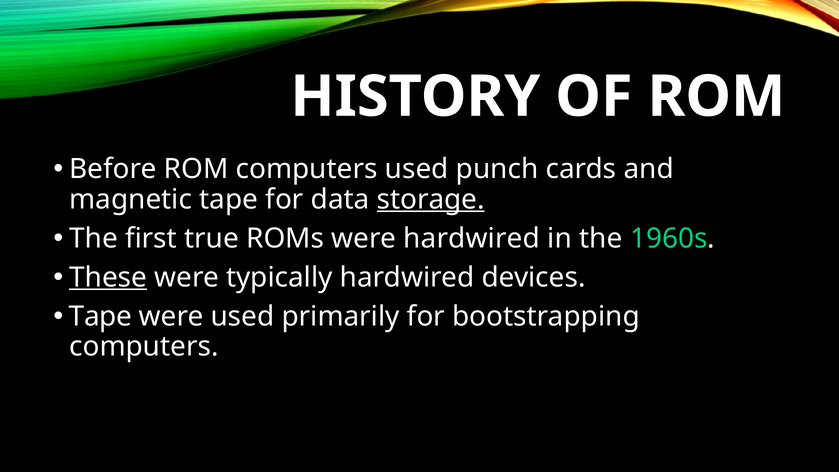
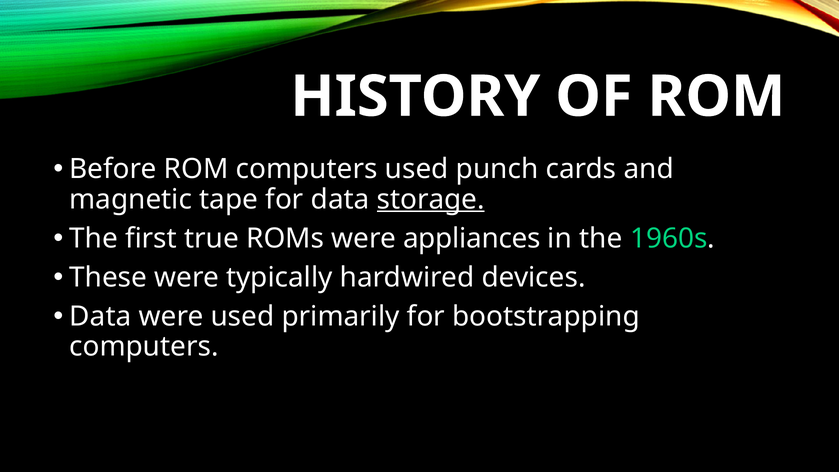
were hardwired: hardwired -> appliances
These underline: present -> none
Tape at (101, 316): Tape -> Data
